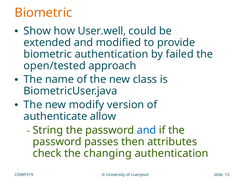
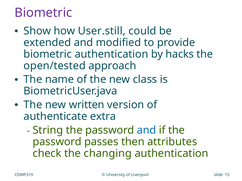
Biometric at (43, 13) colour: orange -> purple
User.well: User.well -> User.still
failed: failed -> hacks
modify: modify -> written
allow: allow -> extra
